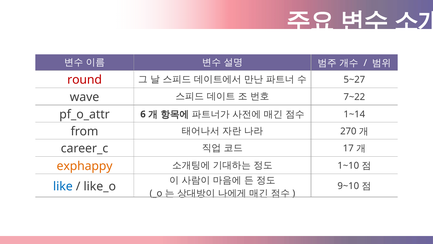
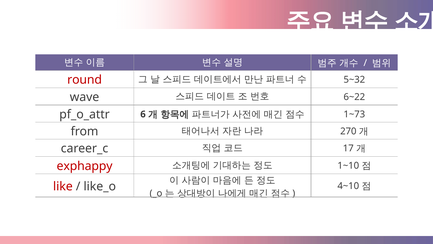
5~27: 5~27 -> 5~32
7~22: 7~22 -> 6~22
1~14: 1~14 -> 1~73
exphappy colour: orange -> red
like colour: blue -> red
9~10: 9~10 -> 4~10
